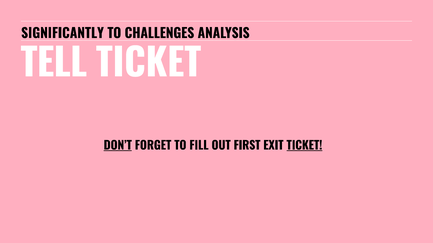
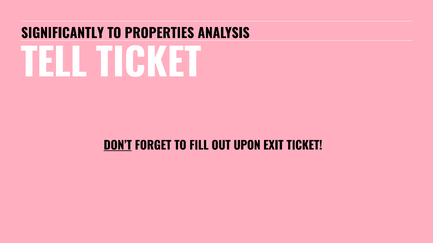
CHALLENGES: CHALLENGES -> PROPERTIES
FIRST: FIRST -> UPON
TICKET at (304, 146) underline: present -> none
